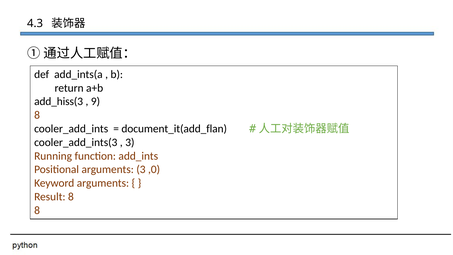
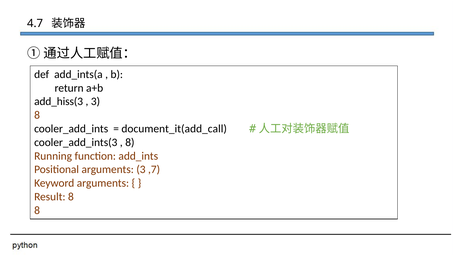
4.3: 4.3 -> 4.7
9 at (95, 101): 9 -> 3
document_it(add_flan: document_it(add_flan -> document_it(add_call
3 at (130, 142): 3 -> 8
,0: ,0 -> ,7
